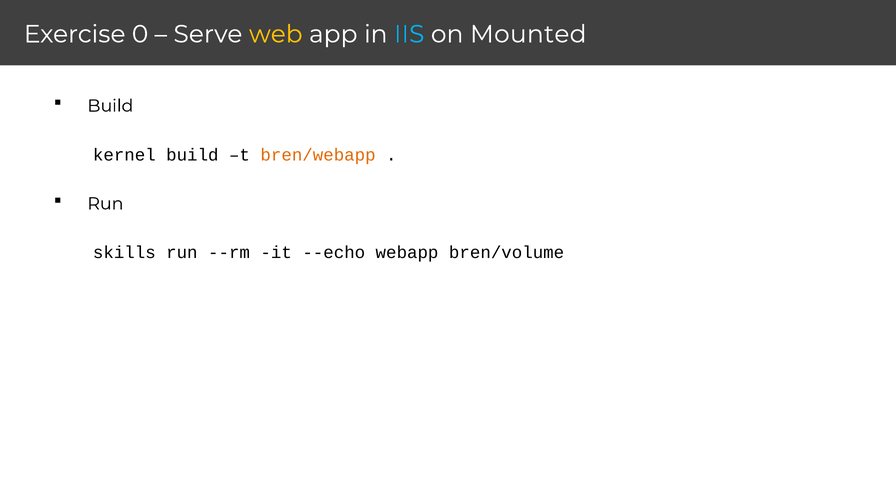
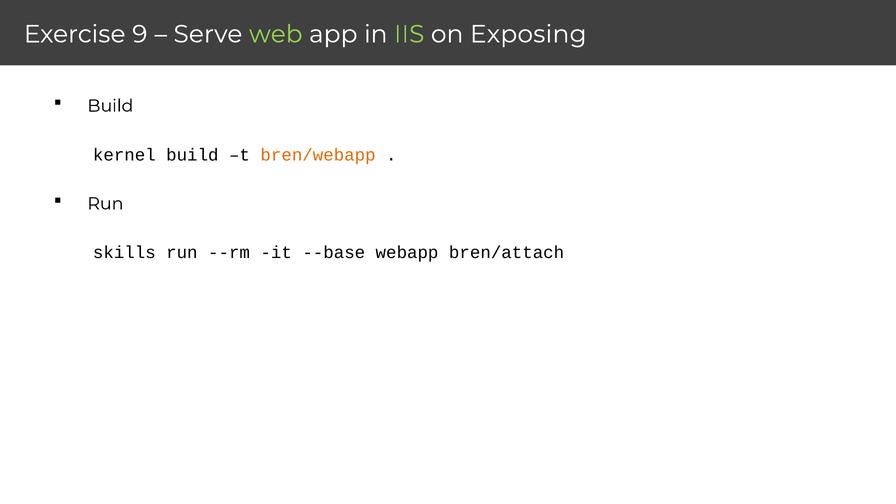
0: 0 -> 9
web colour: yellow -> light green
IIS colour: light blue -> light green
Mounted: Mounted -> Exposing
--echo: --echo -> --base
bren/volume: bren/volume -> bren/attach
